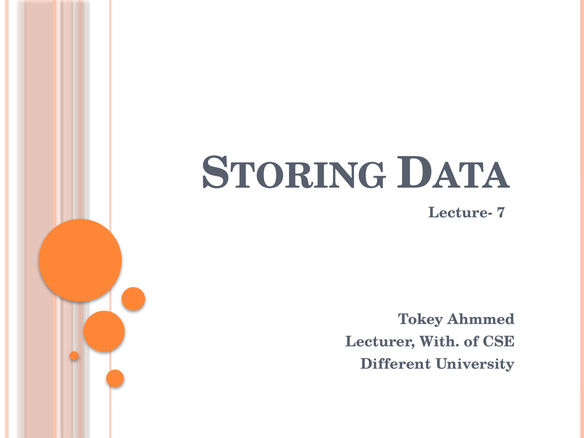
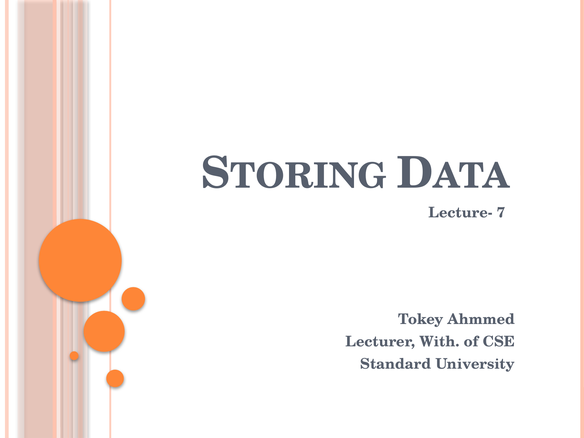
Different: Different -> Standard
